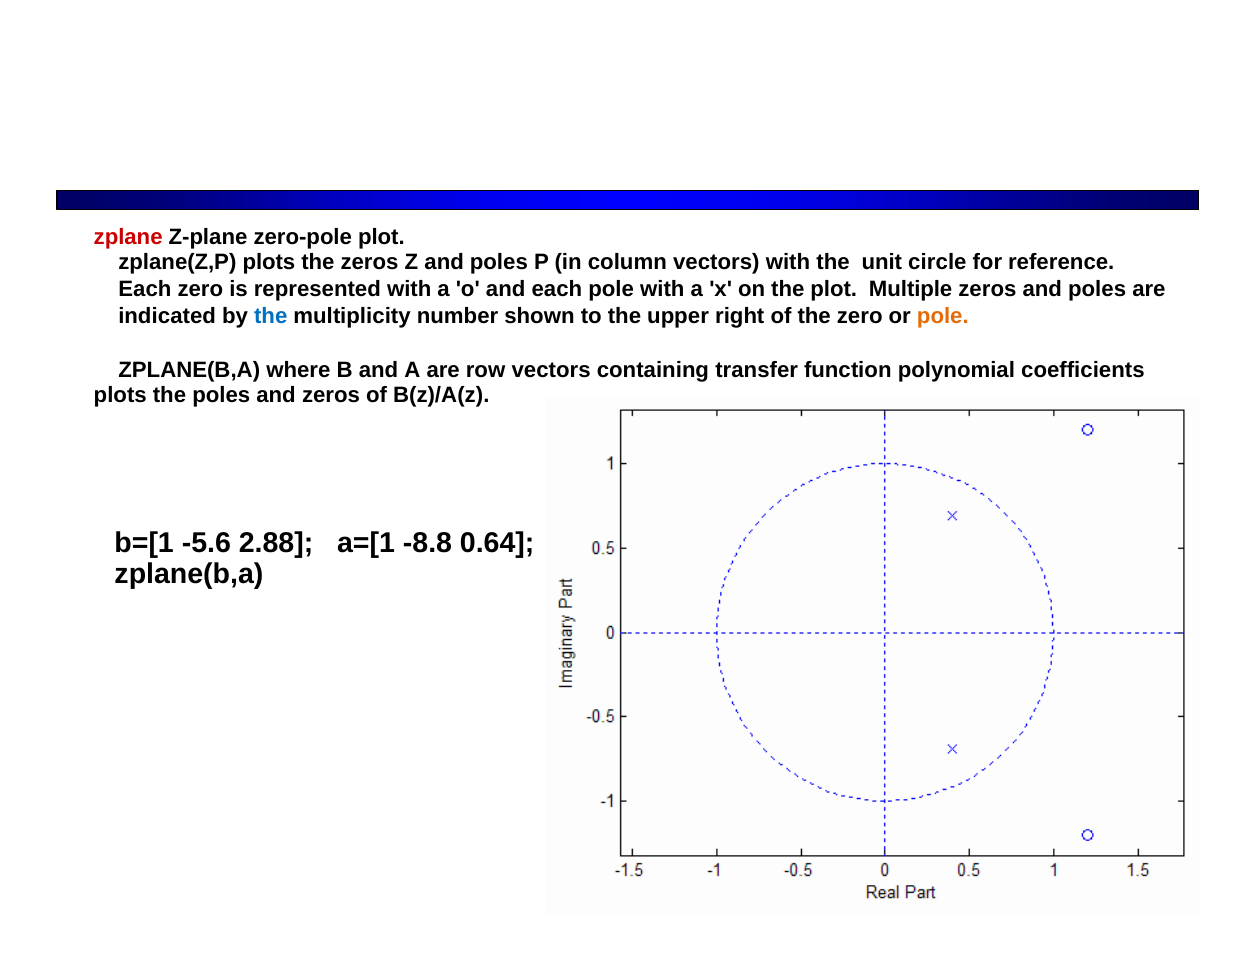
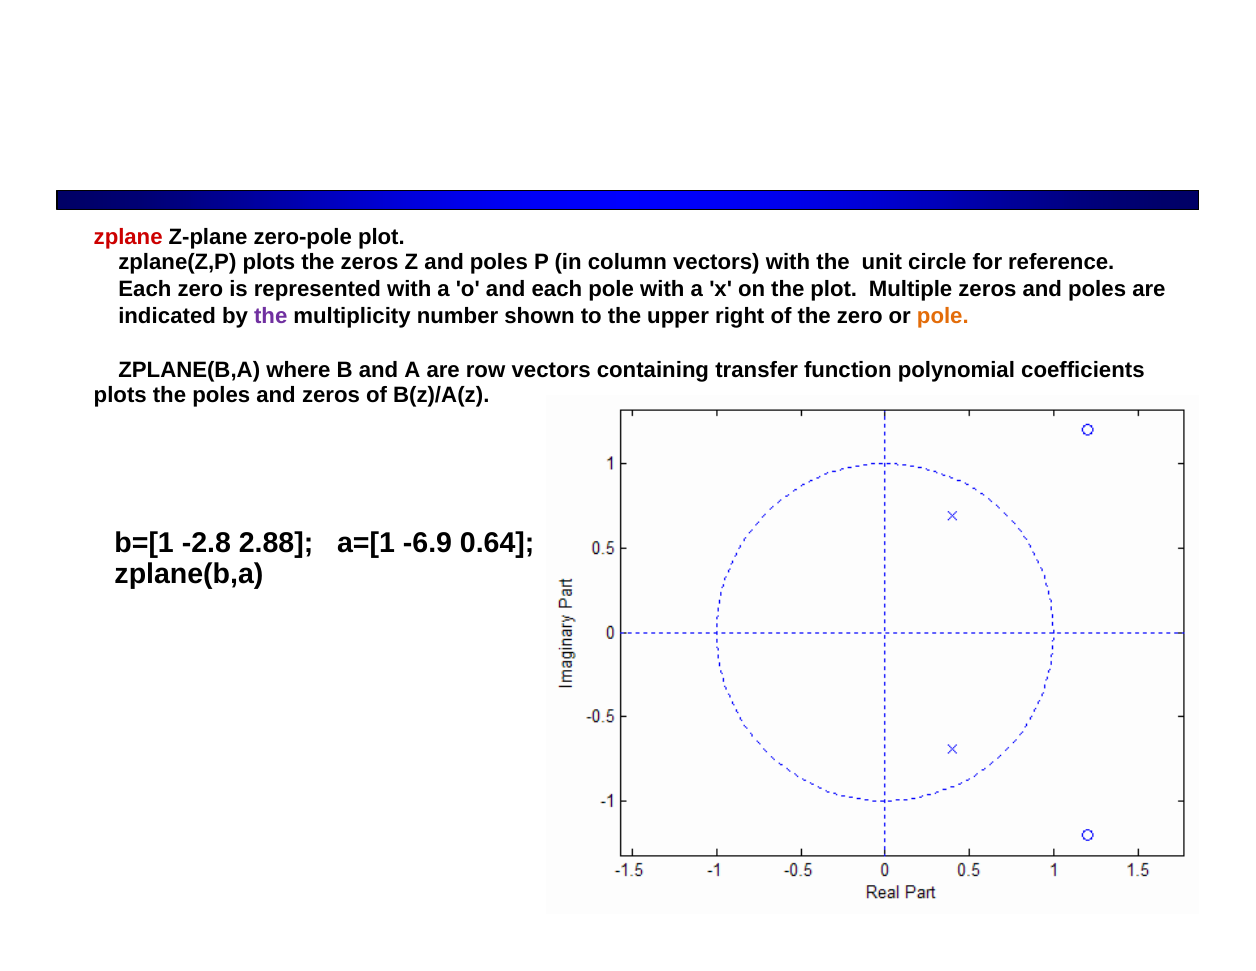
the at (271, 316) colour: blue -> purple
-5.6: -5.6 -> -2.8
-8.8: -8.8 -> -6.9
